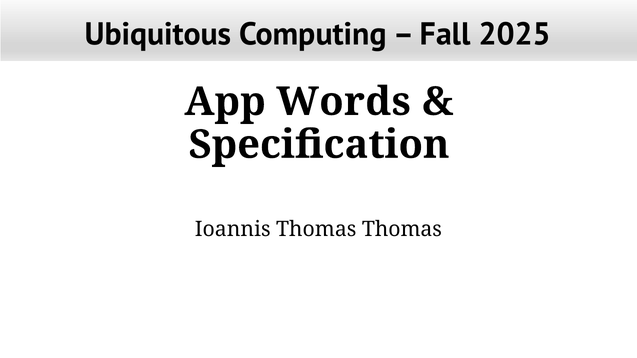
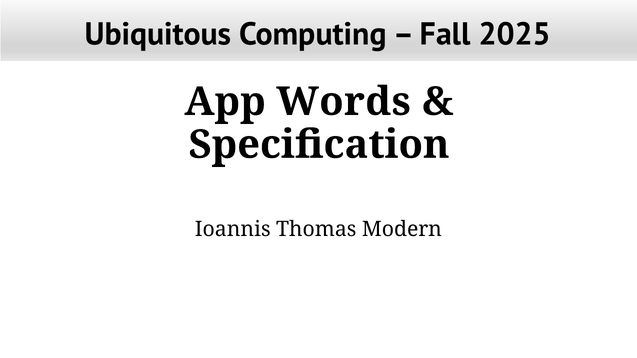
Thomas Thomas: Thomas -> Modern
